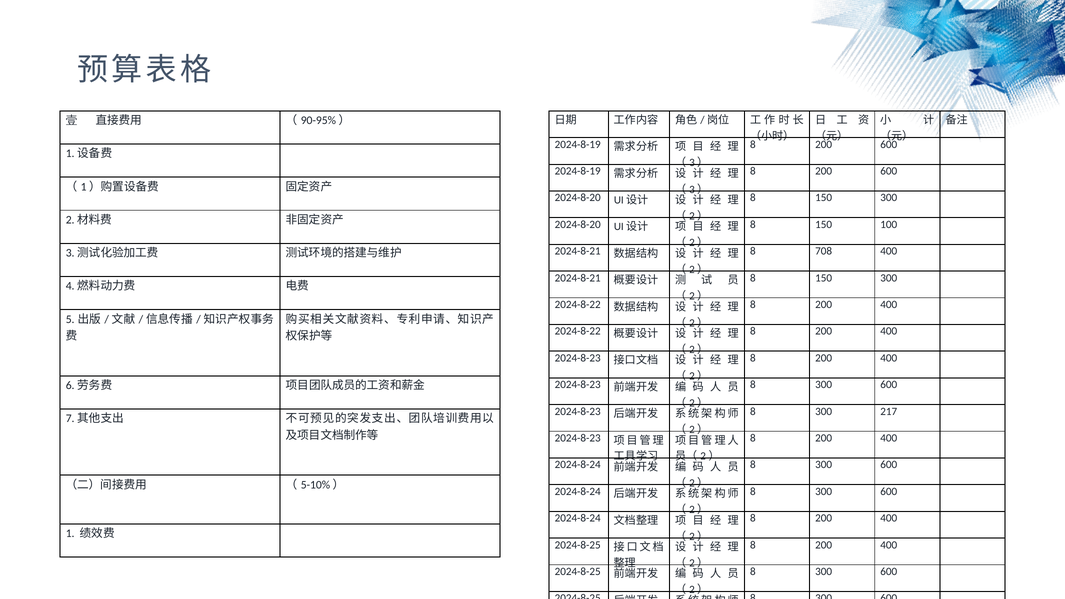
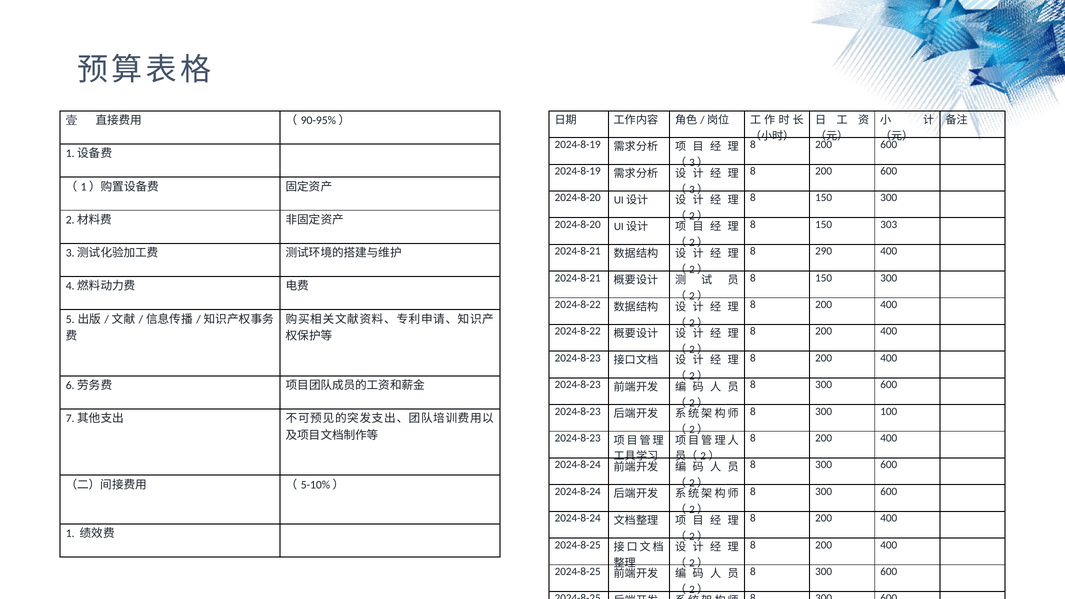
100: 100 -> 303
708: 708 -> 290
217: 217 -> 100
